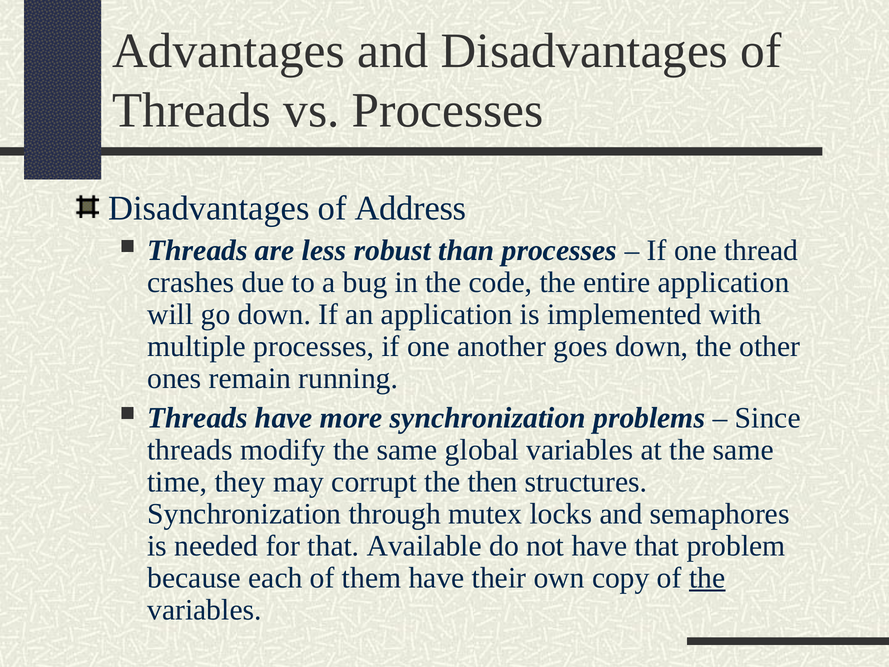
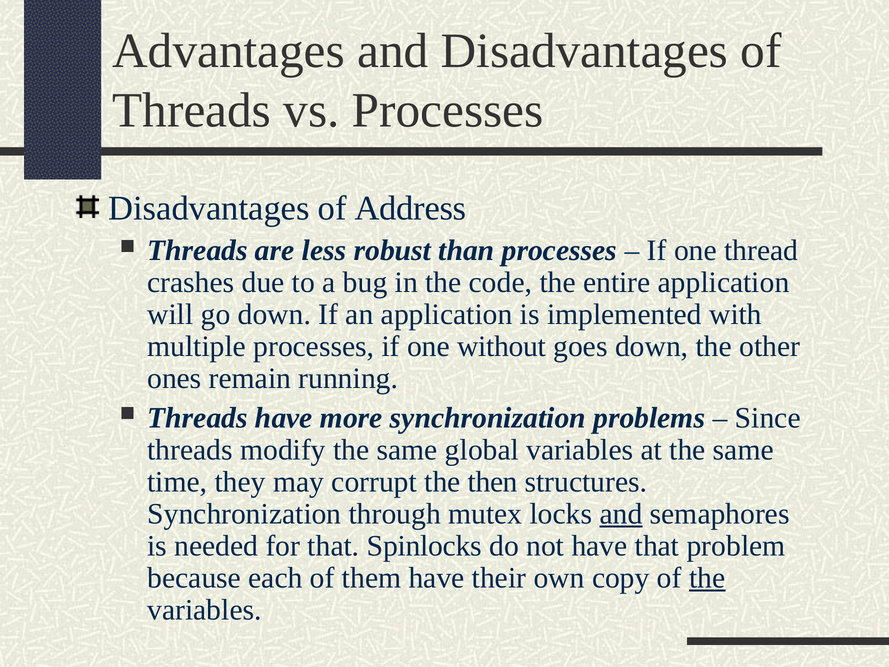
another: another -> without
and at (621, 514) underline: none -> present
Available: Available -> Spinlocks
